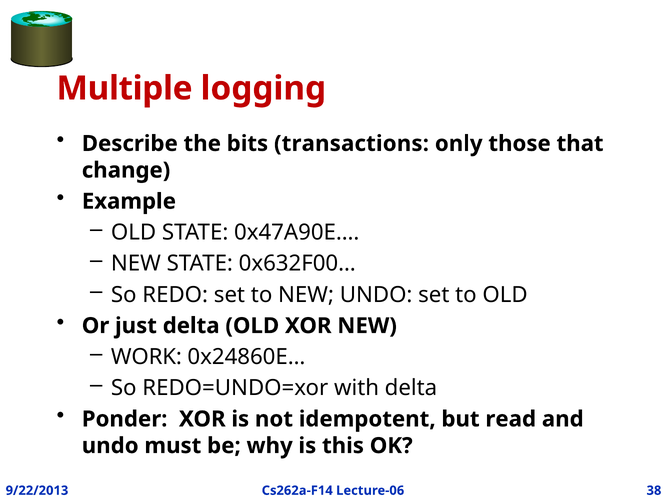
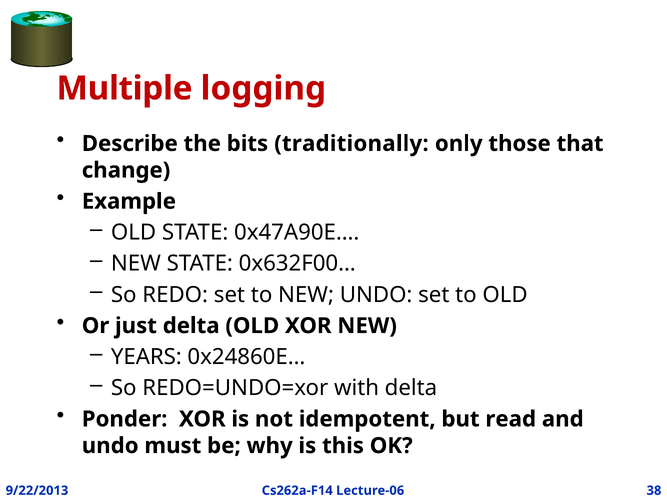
transactions: transactions -> traditionally
WORK: WORK -> YEARS
